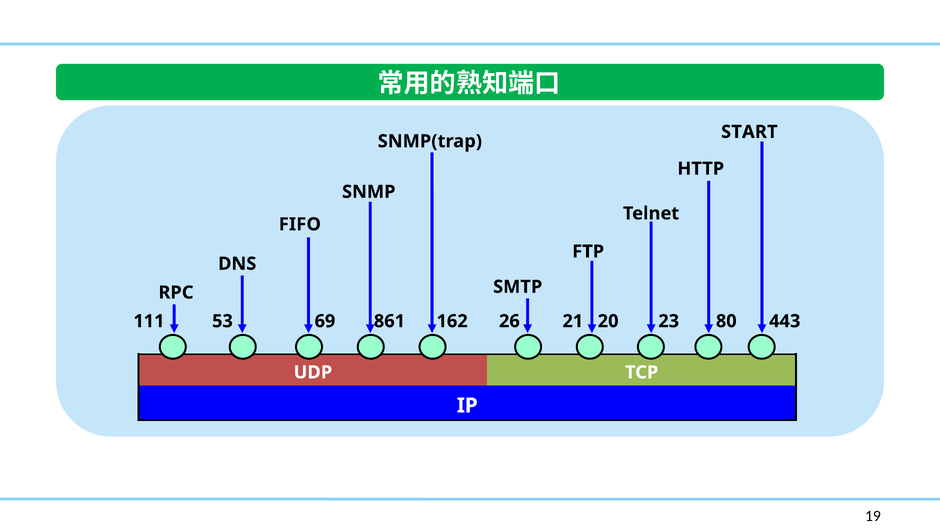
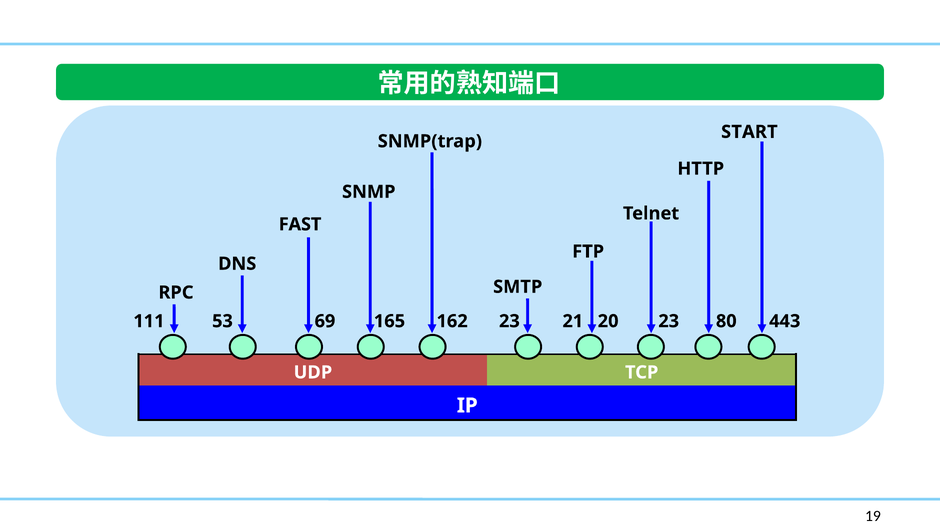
FIFO: FIFO -> FAST
861: 861 -> 165
69 26: 26 -> 23
